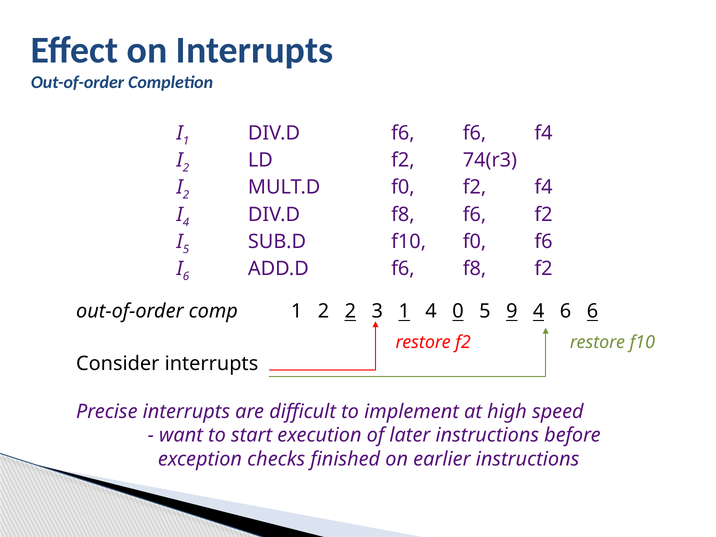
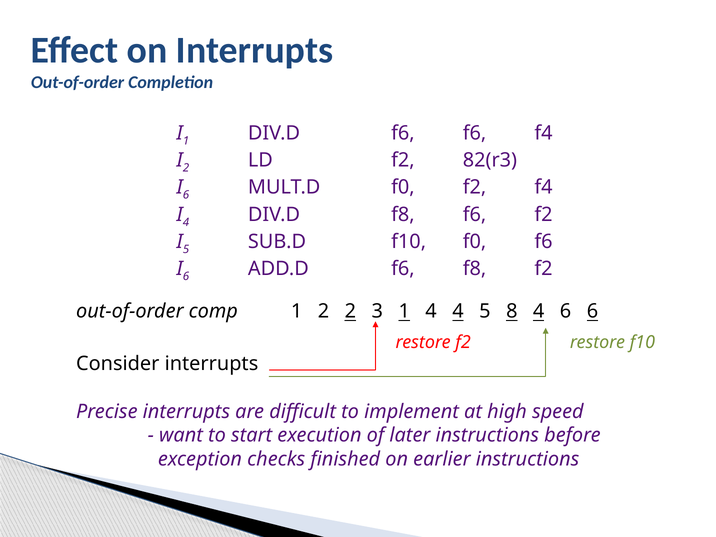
74(r3: 74(r3 -> 82(r3
2 at (186, 195): 2 -> 6
4 0: 0 -> 4
9: 9 -> 8
